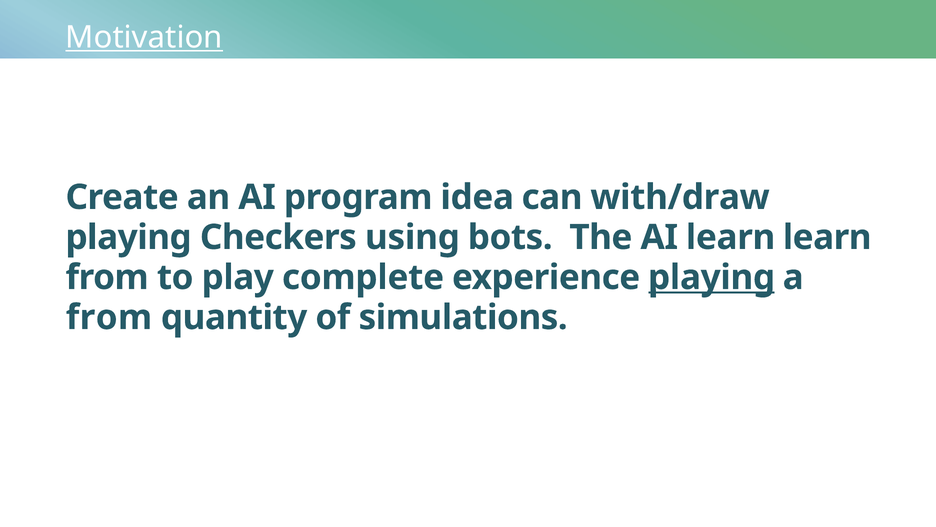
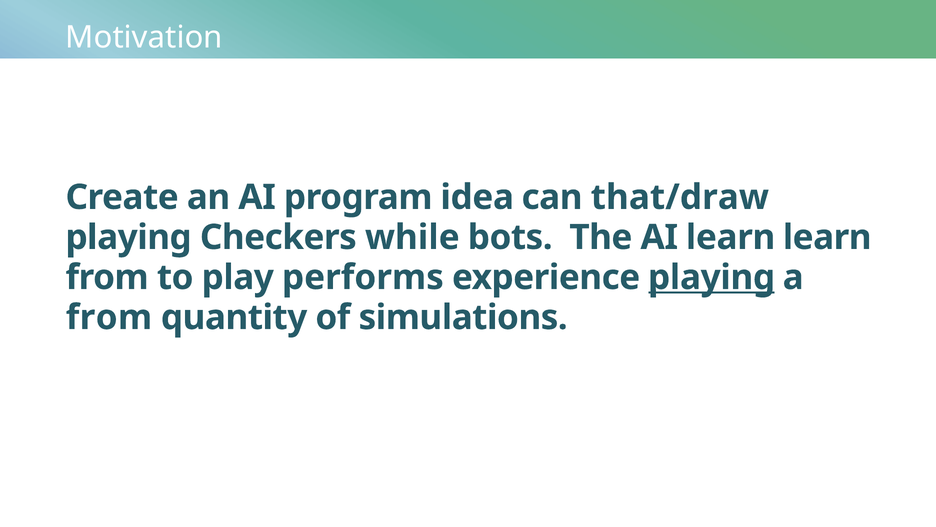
Motivation underline: present -> none
with/draw: with/draw -> that/draw
using: using -> while
complete: complete -> performs
